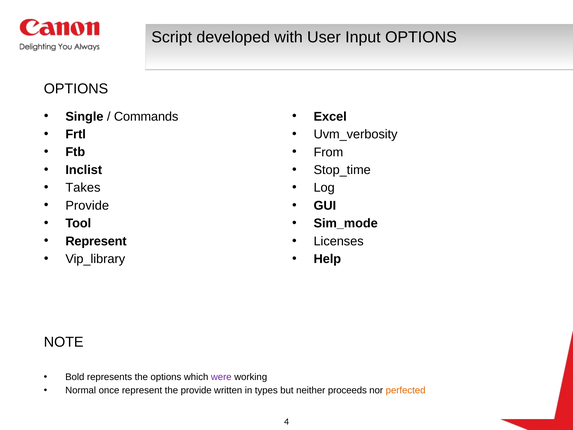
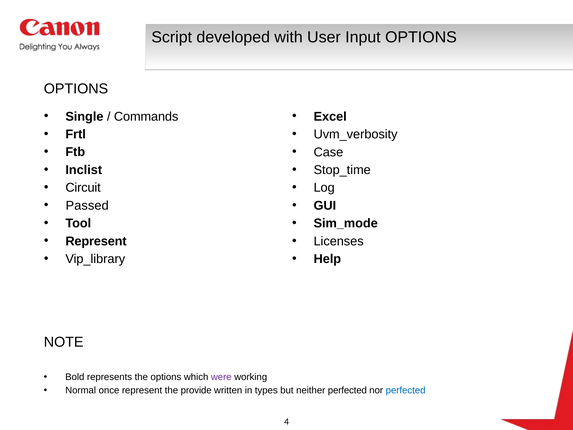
From: From -> Case
Takes: Takes -> Circuit
Provide at (87, 205): Provide -> Passed
neither proceeds: proceeds -> perfected
perfected at (406, 390) colour: orange -> blue
